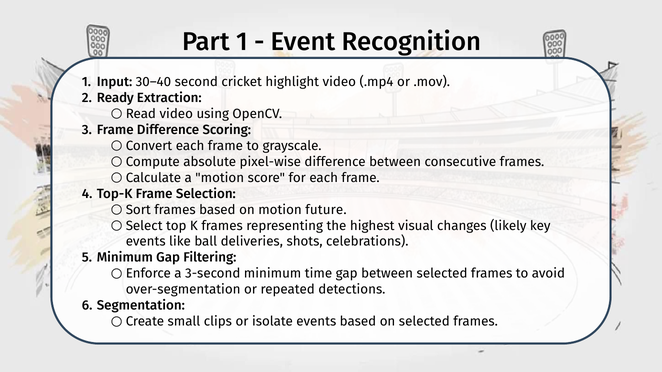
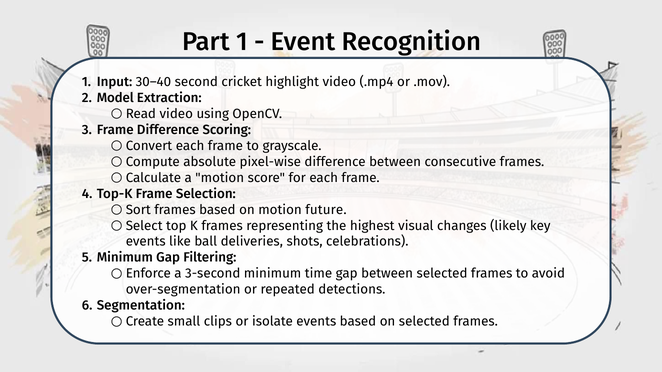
Ready: Ready -> Model
